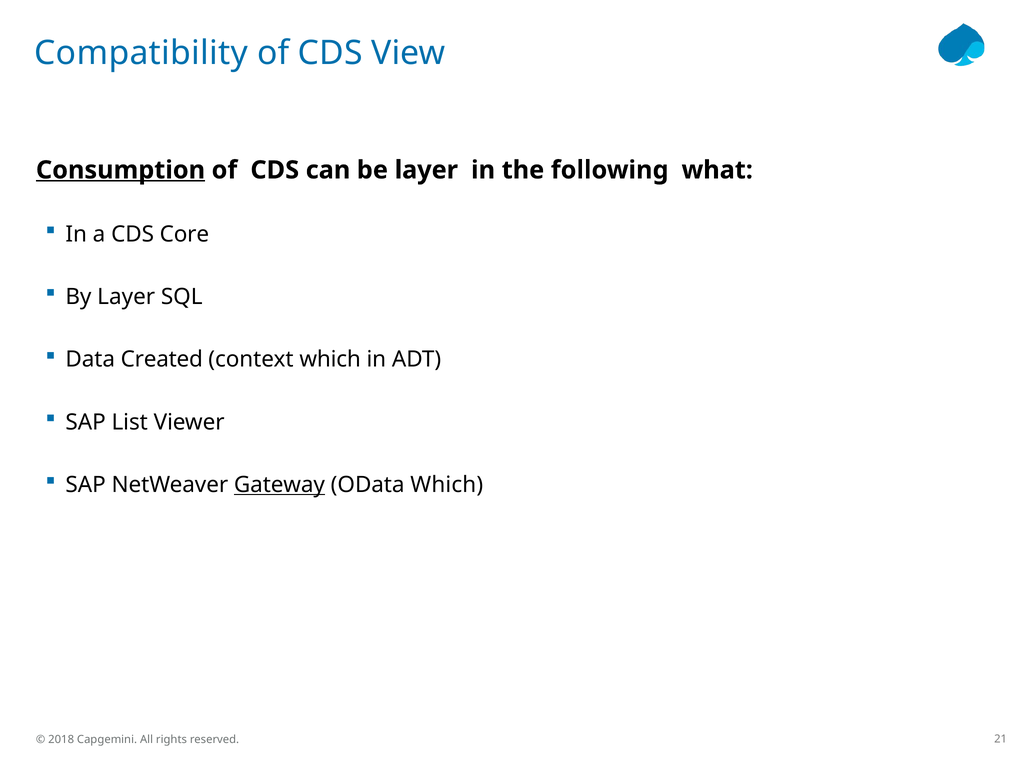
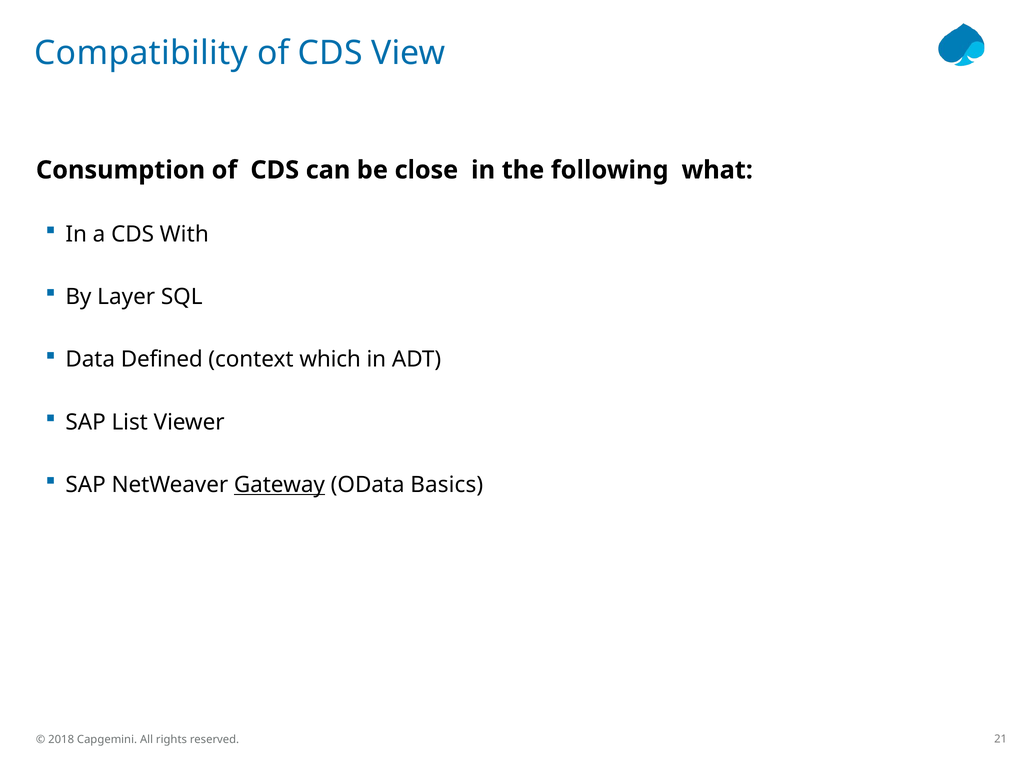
Consumption underline: present -> none
be layer: layer -> close
Core: Core -> With
Created: Created -> Defined
OData Which: Which -> Basics
